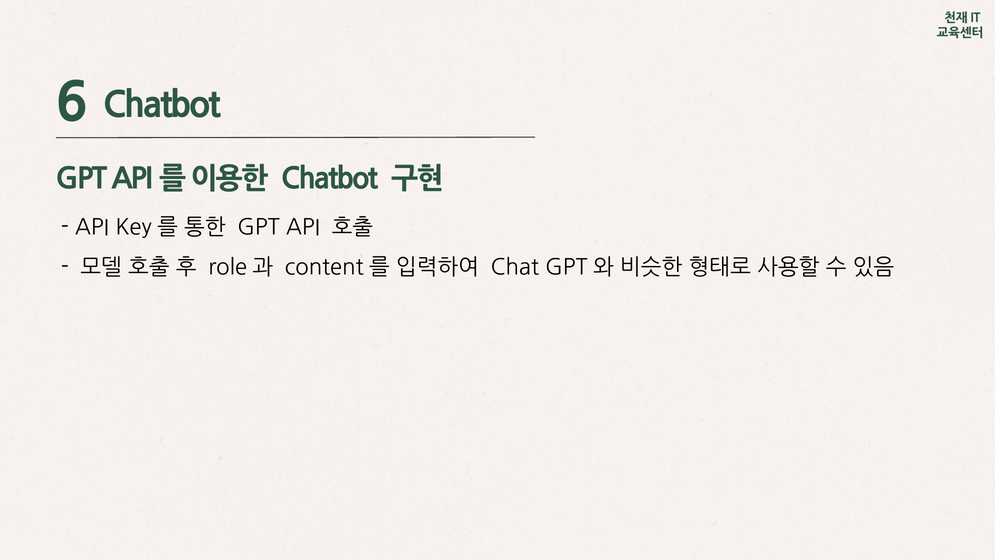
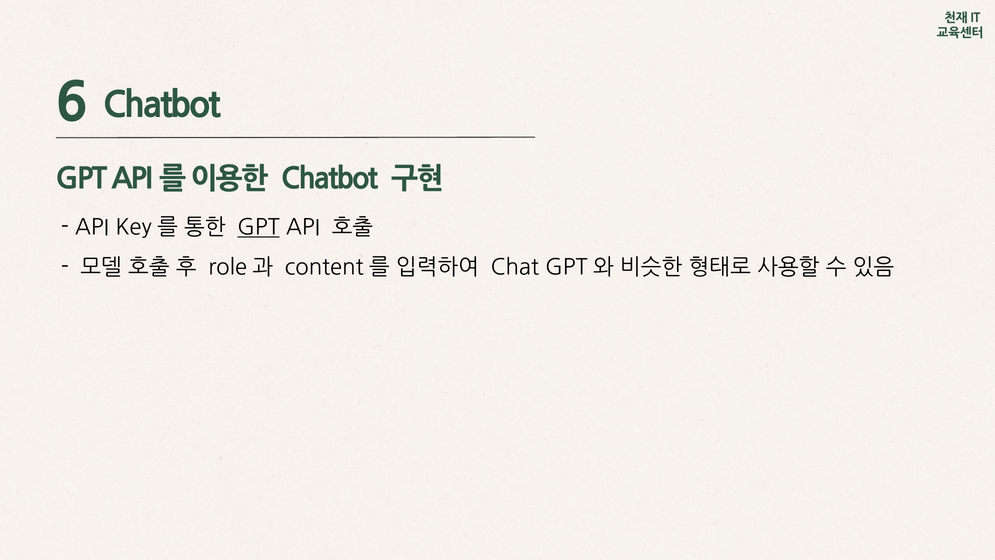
GPT at (258, 227) underline: none -> present
